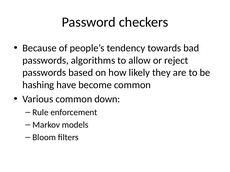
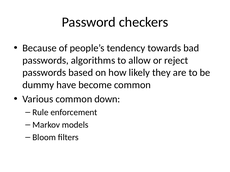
hashing: hashing -> dummy
